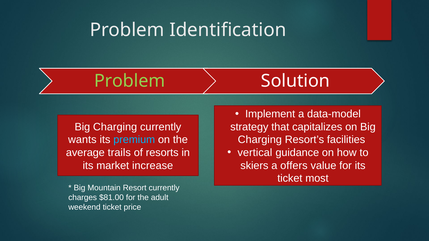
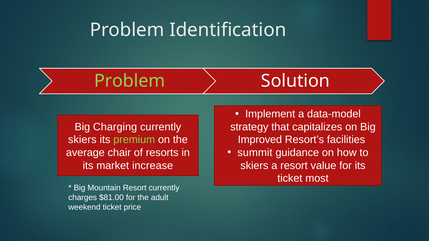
wants at (82, 140): wants -> skiers
premium colour: light blue -> light green
Charging at (260, 140): Charging -> Improved
vertical: vertical -> summit
trails: trails -> chair
a offers: offers -> resort
